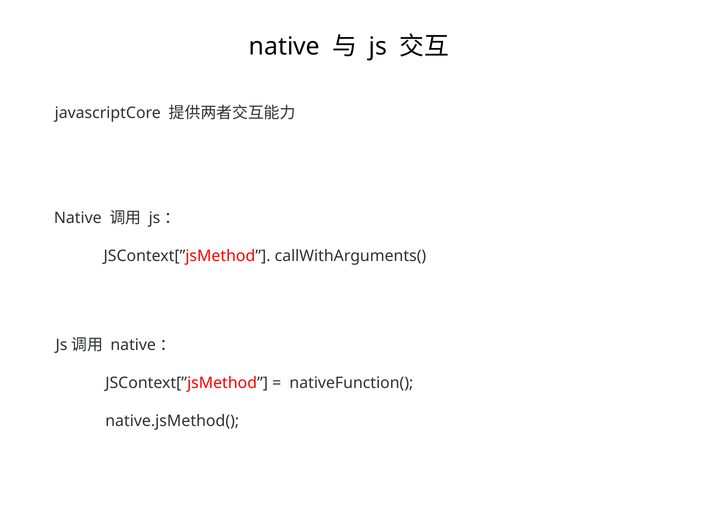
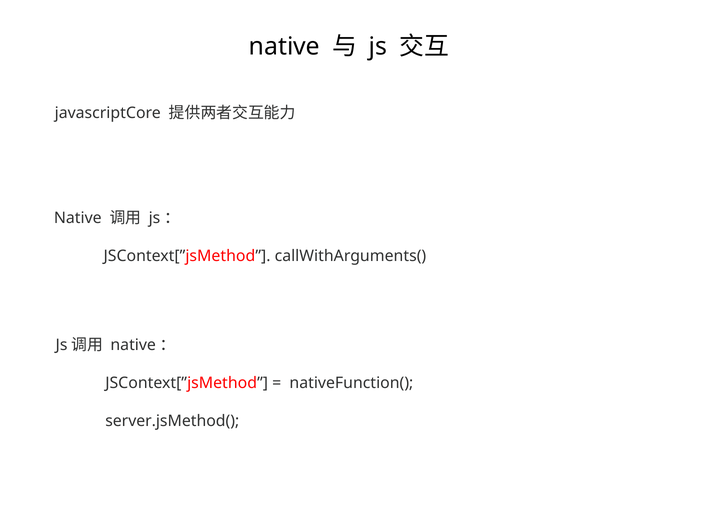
native.jsMethod(: native.jsMethod( -> server.jsMethod(
